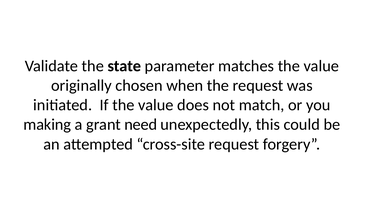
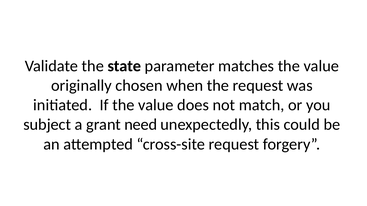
making: making -> subject
